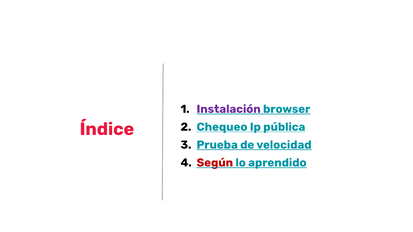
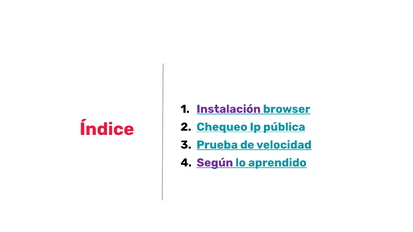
Según colour: red -> purple
